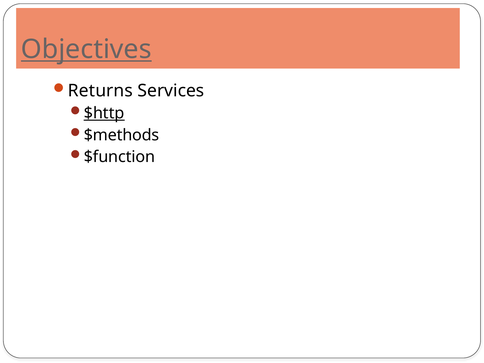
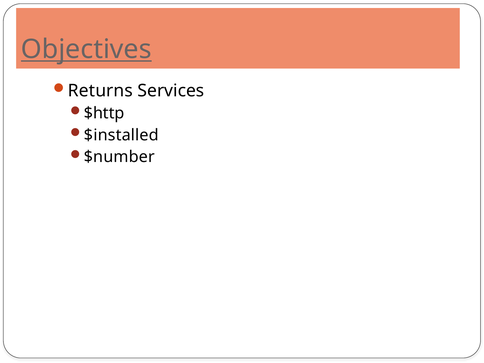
$http underline: present -> none
$methods: $methods -> $installed
$function: $function -> $number
